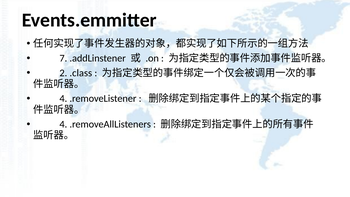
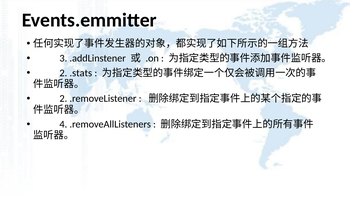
7: 7 -> 3
.class: .class -> .stats
4 at (63, 99): 4 -> 2
